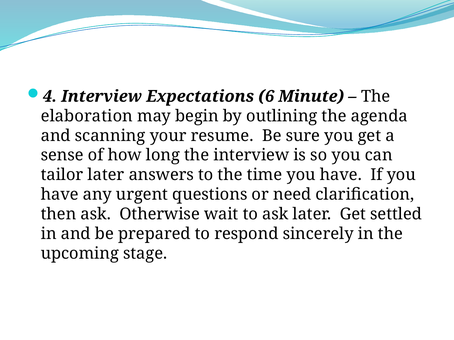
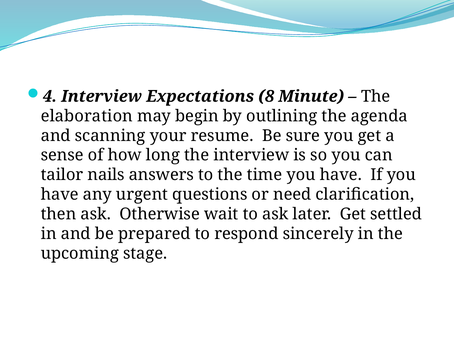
6: 6 -> 8
tailor later: later -> nails
